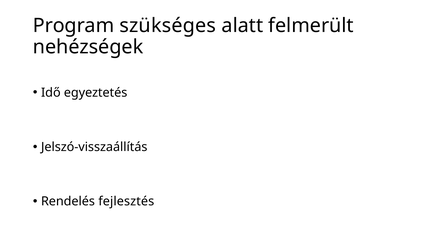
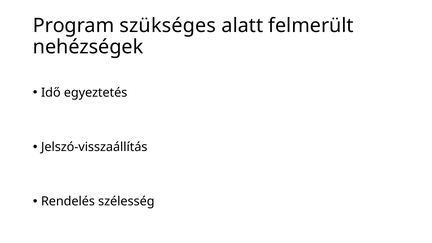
fejlesztés: fejlesztés -> szélesség
